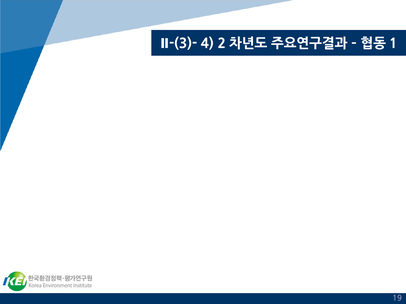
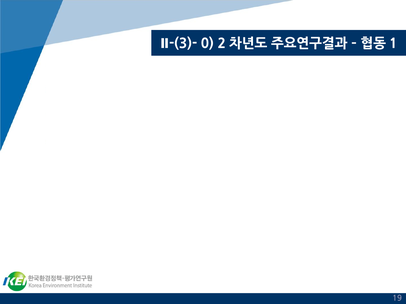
4: 4 -> 0
